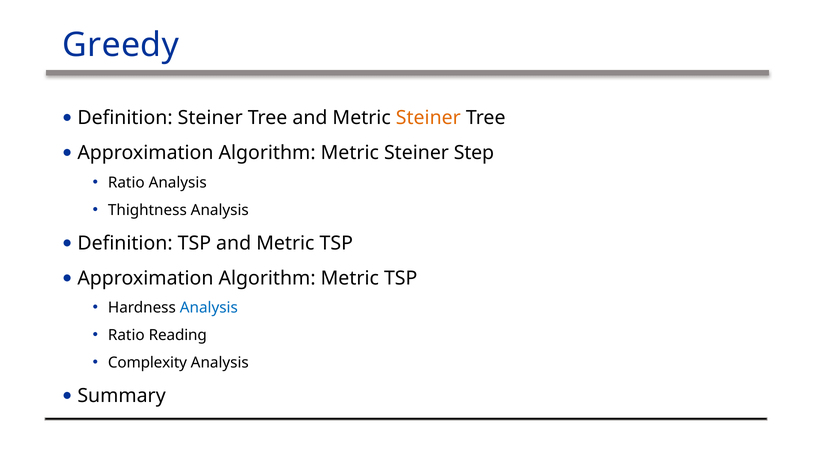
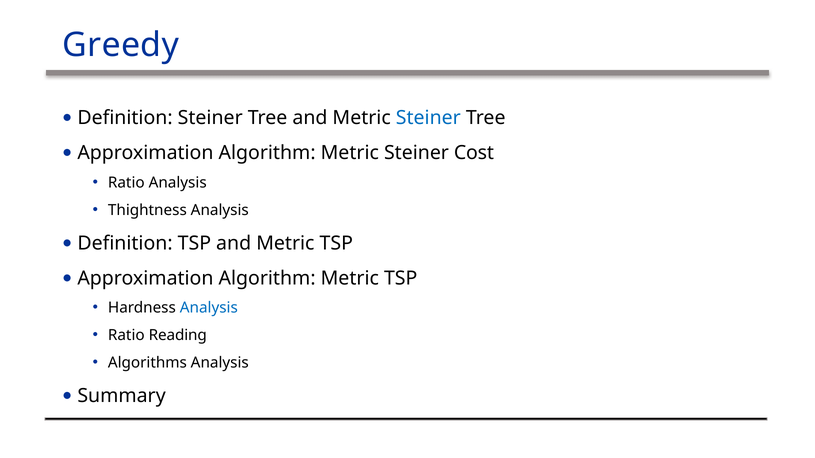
Steiner at (428, 118) colour: orange -> blue
Step: Step -> Cost
Complexity: Complexity -> Algorithms
